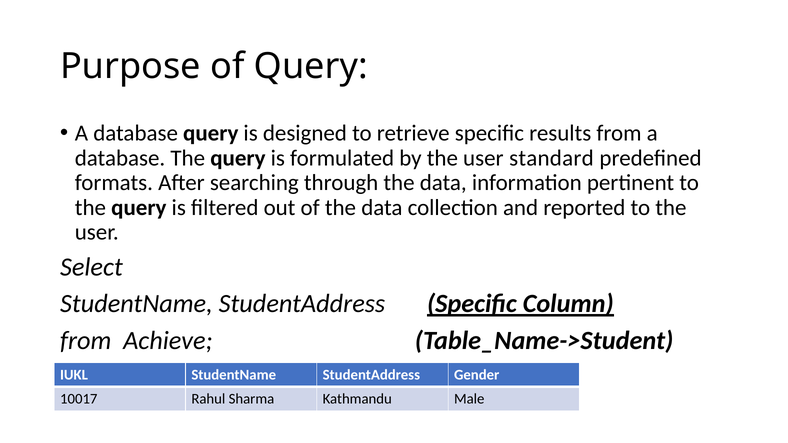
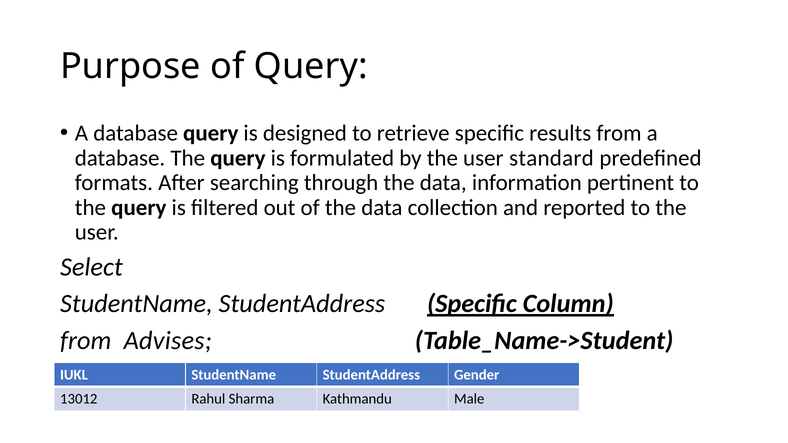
Achieve: Achieve -> Advises
10017: 10017 -> 13012
